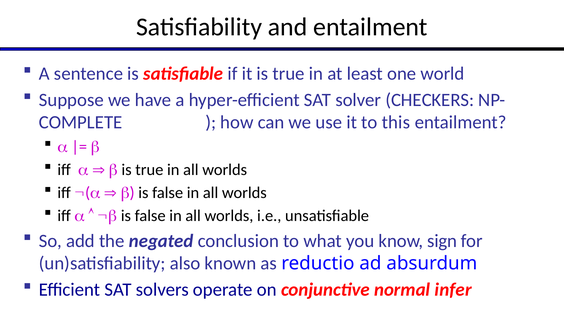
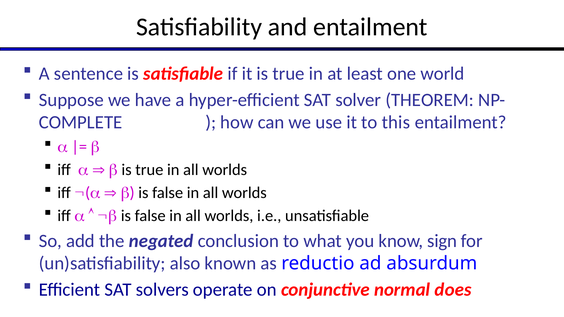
CHECKERS: CHECKERS -> THEOREM
infer: infer -> does
